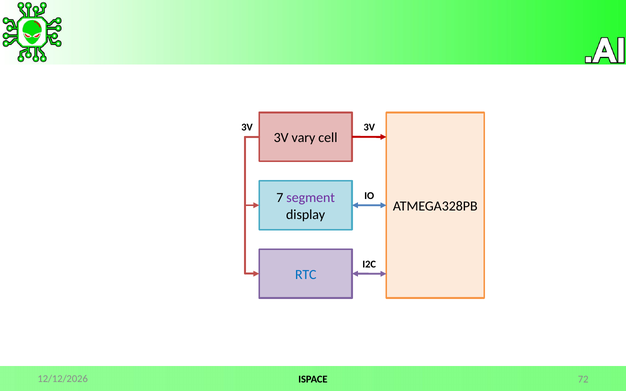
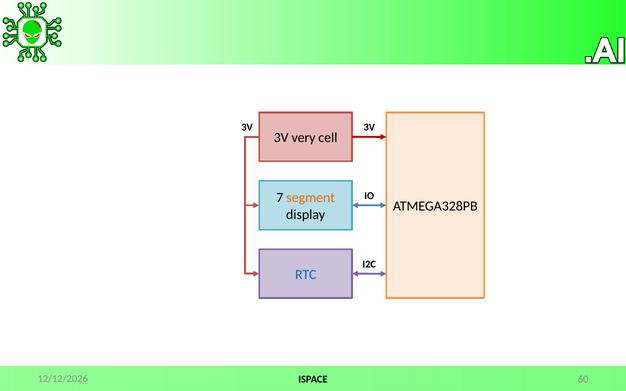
vary: vary -> very
segment colour: purple -> orange
72: 72 -> 60
